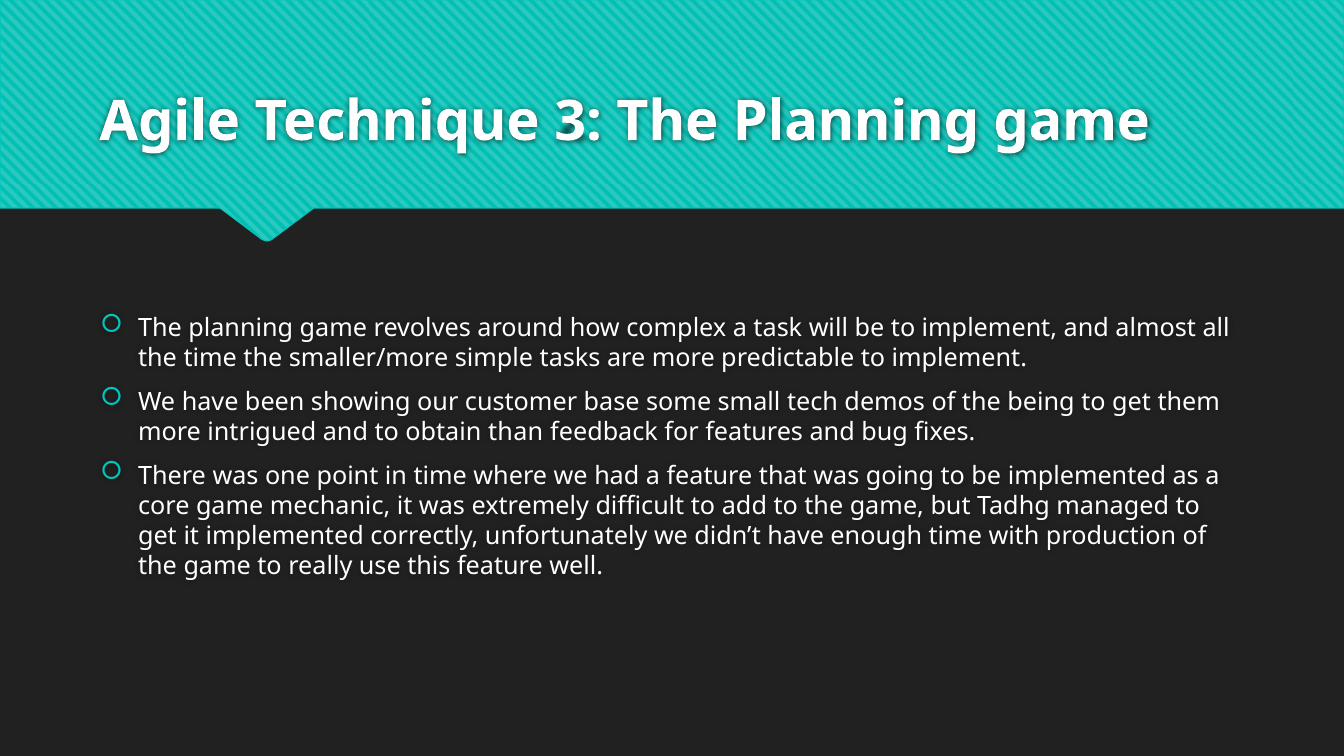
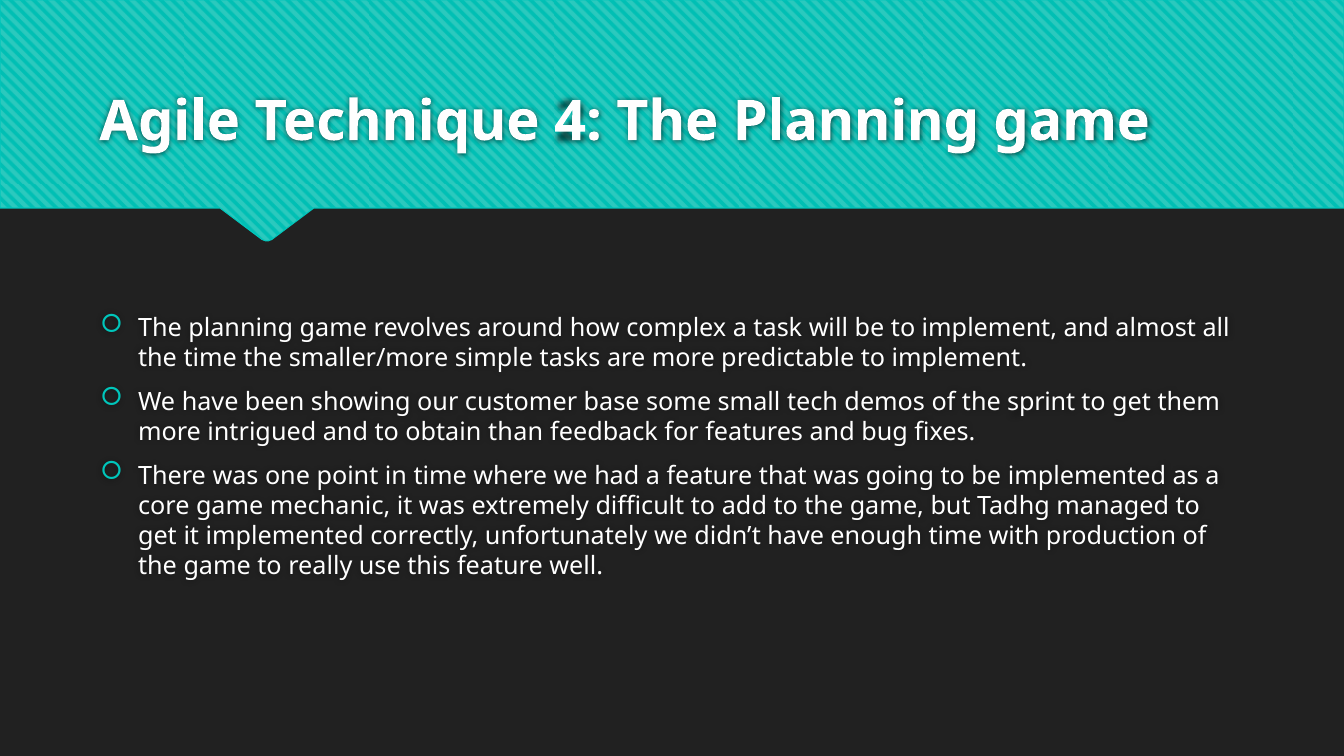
3: 3 -> 4
being: being -> sprint
